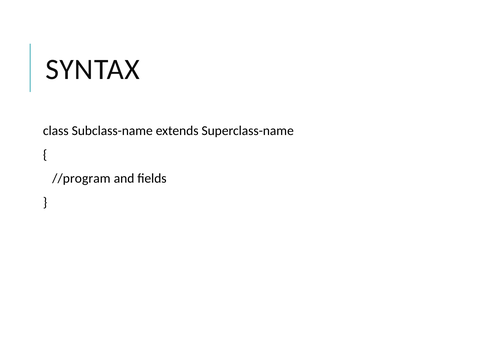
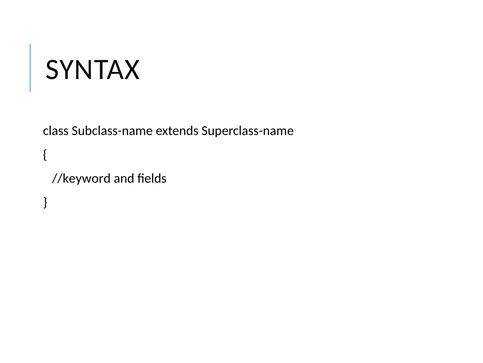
//program: //program -> //keyword
